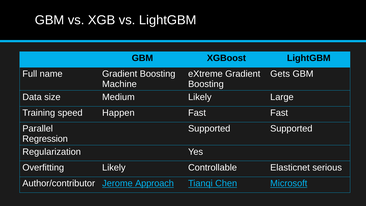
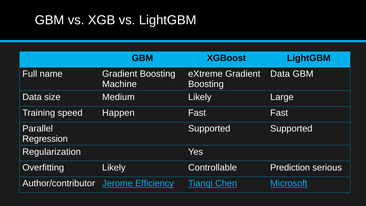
Gets at (280, 74): Gets -> Data
Elasticnet: Elasticnet -> Prediction
Approach: Approach -> Efficiency
